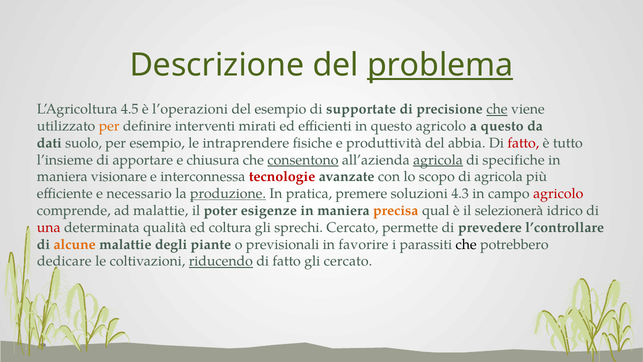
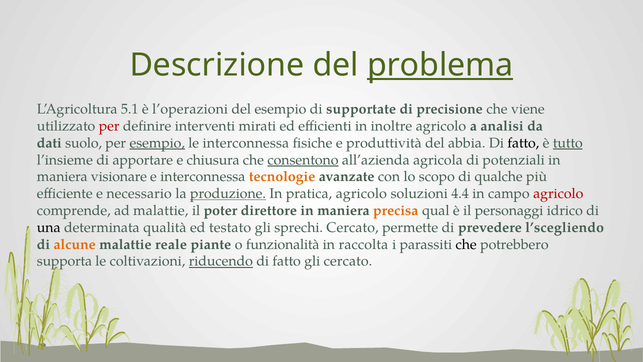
4.5: 4.5 -> 5.1
che at (497, 109) underline: present -> none
per at (109, 126) colour: orange -> red
in questo: questo -> inoltre
a questo: questo -> analisi
esempio at (157, 143) underline: none -> present
le intraprendere: intraprendere -> interconnessa
fatto at (523, 143) colour: red -> black
tutto underline: none -> present
agricola at (438, 160) underline: present -> none
specifiche: specifiche -> potenziali
tecnologie colour: red -> orange
di agricola: agricola -> qualche
pratica premere: premere -> agricolo
4.3: 4.3 -> 4.4
esigenze: esigenze -> direttore
selezionerà: selezionerà -> personaggi
una colour: red -> black
coltura: coltura -> testato
l’controllare: l’controllare -> l’scegliendo
degli: degli -> reale
previsionali: previsionali -> funzionalità
favorire: favorire -> raccolta
dedicare: dedicare -> supporta
